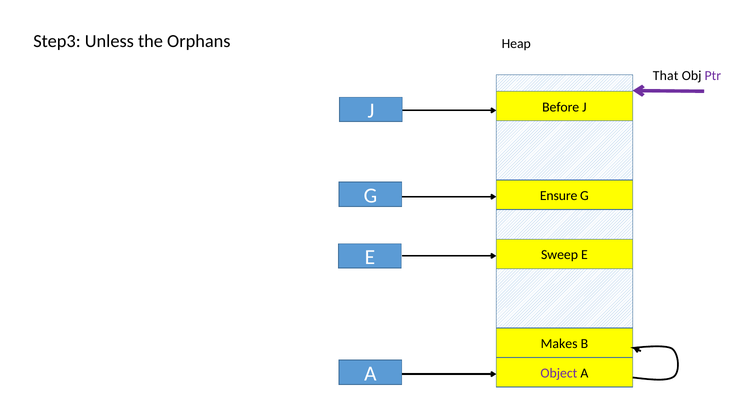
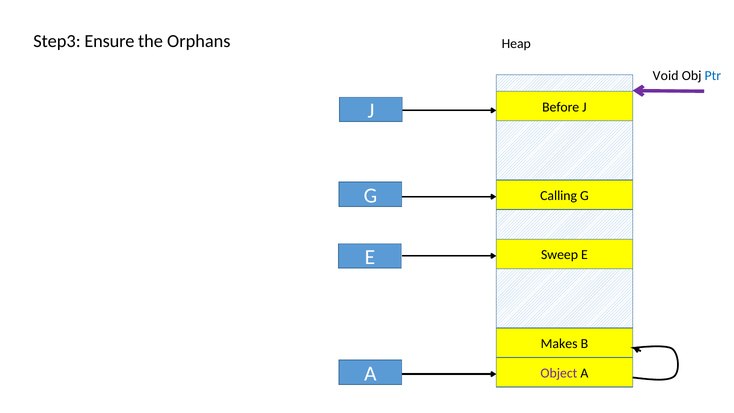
Unless: Unless -> Ensure
That: That -> Void
Ptr colour: purple -> blue
Ensure: Ensure -> Calling
